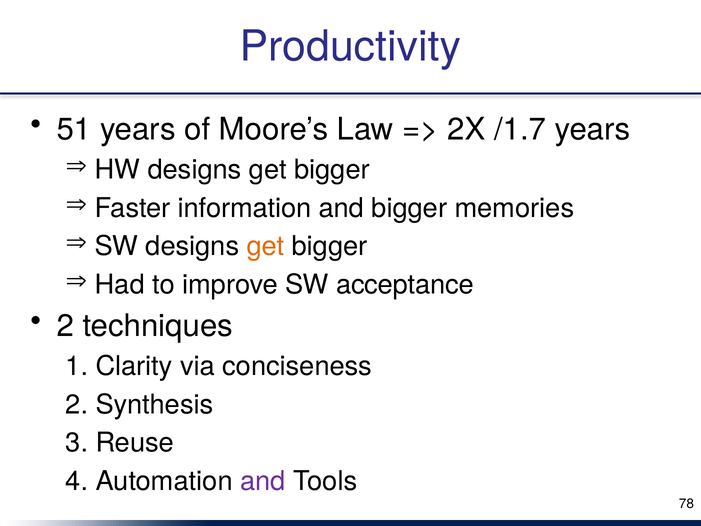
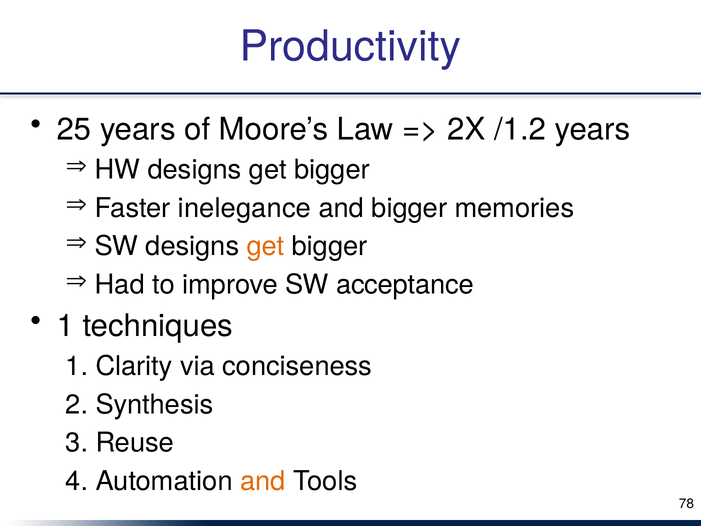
51: 51 -> 25
/1.7: /1.7 -> /1.2
information: information -> inelegance
2 at (65, 326): 2 -> 1
and at (263, 481) colour: purple -> orange
